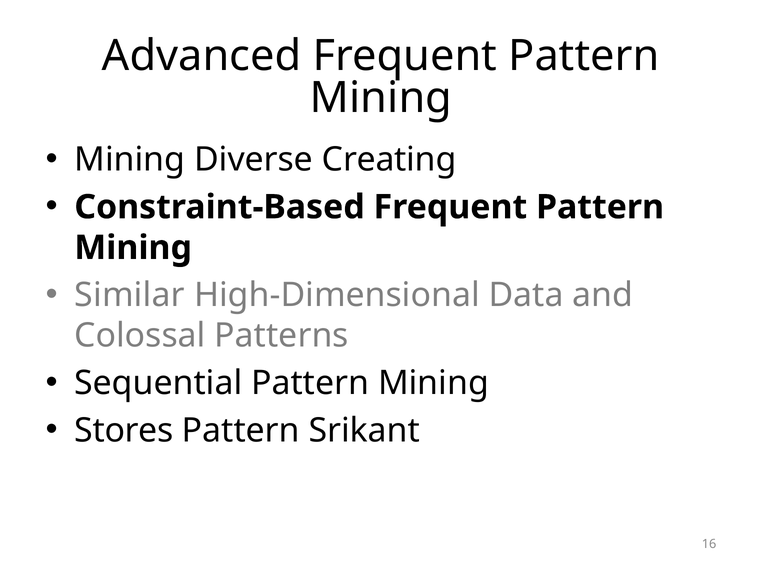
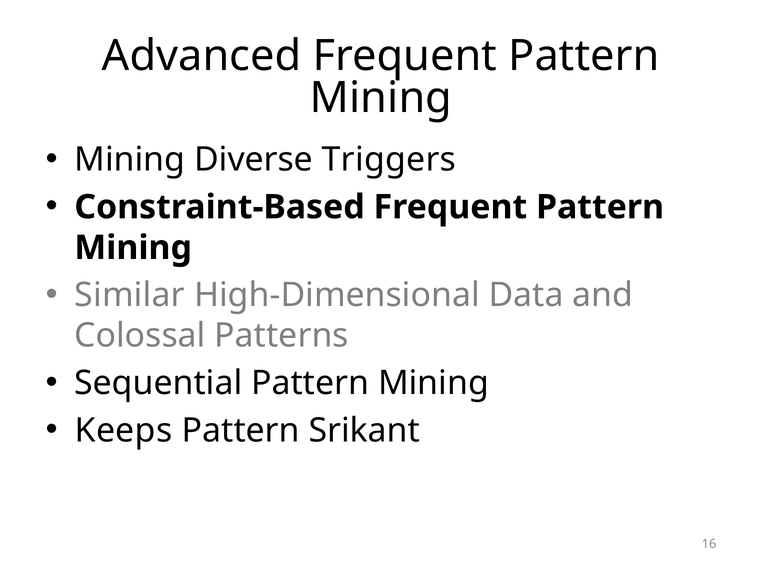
Creating: Creating -> Triggers
Stores: Stores -> Keeps
